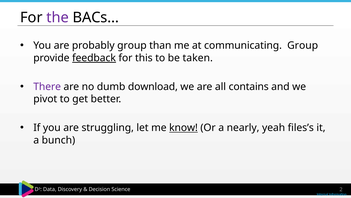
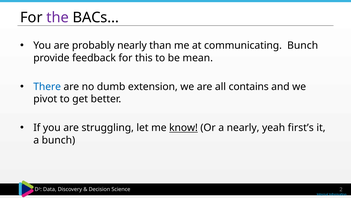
probably group: group -> nearly
communicating Group: Group -> Bunch
feedback underline: present -> none
taken: taken -> mean
There colour: purple -> blue
download: download -> extension
files’s: files’s -> first’s
